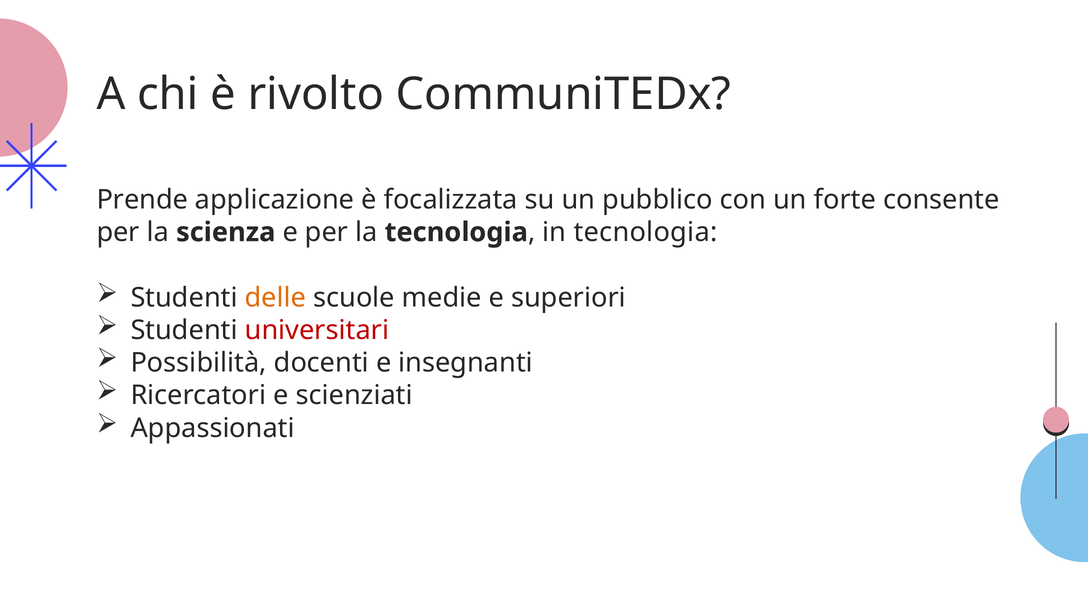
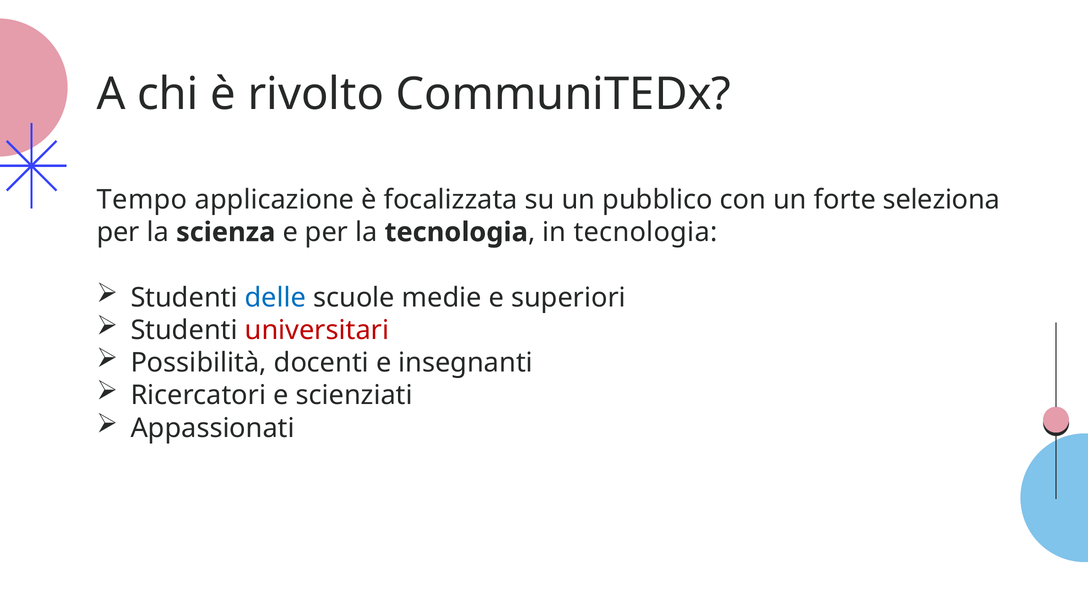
Prende: Prende -> Tempo
consente: consente -> seleziona
delle colour: orange -> blue
